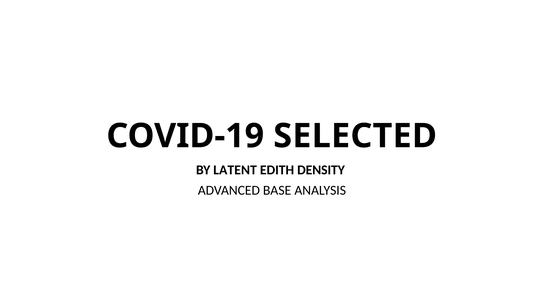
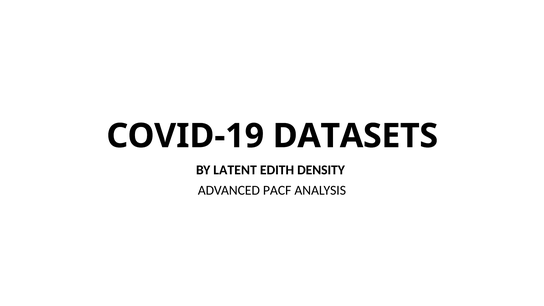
SELECTED: SELECTED -> DATASETS
BASE: BASE -> PACF
